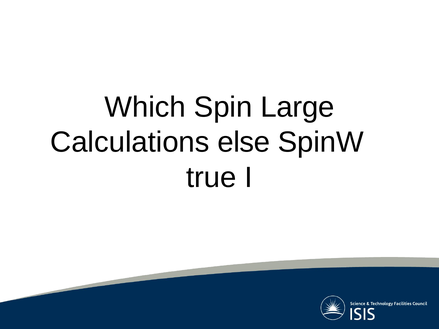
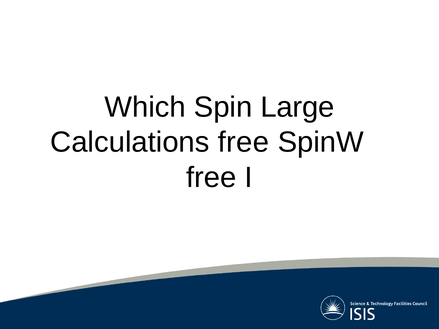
Calculations else: else -> free
true at (211, 178): true -> free
